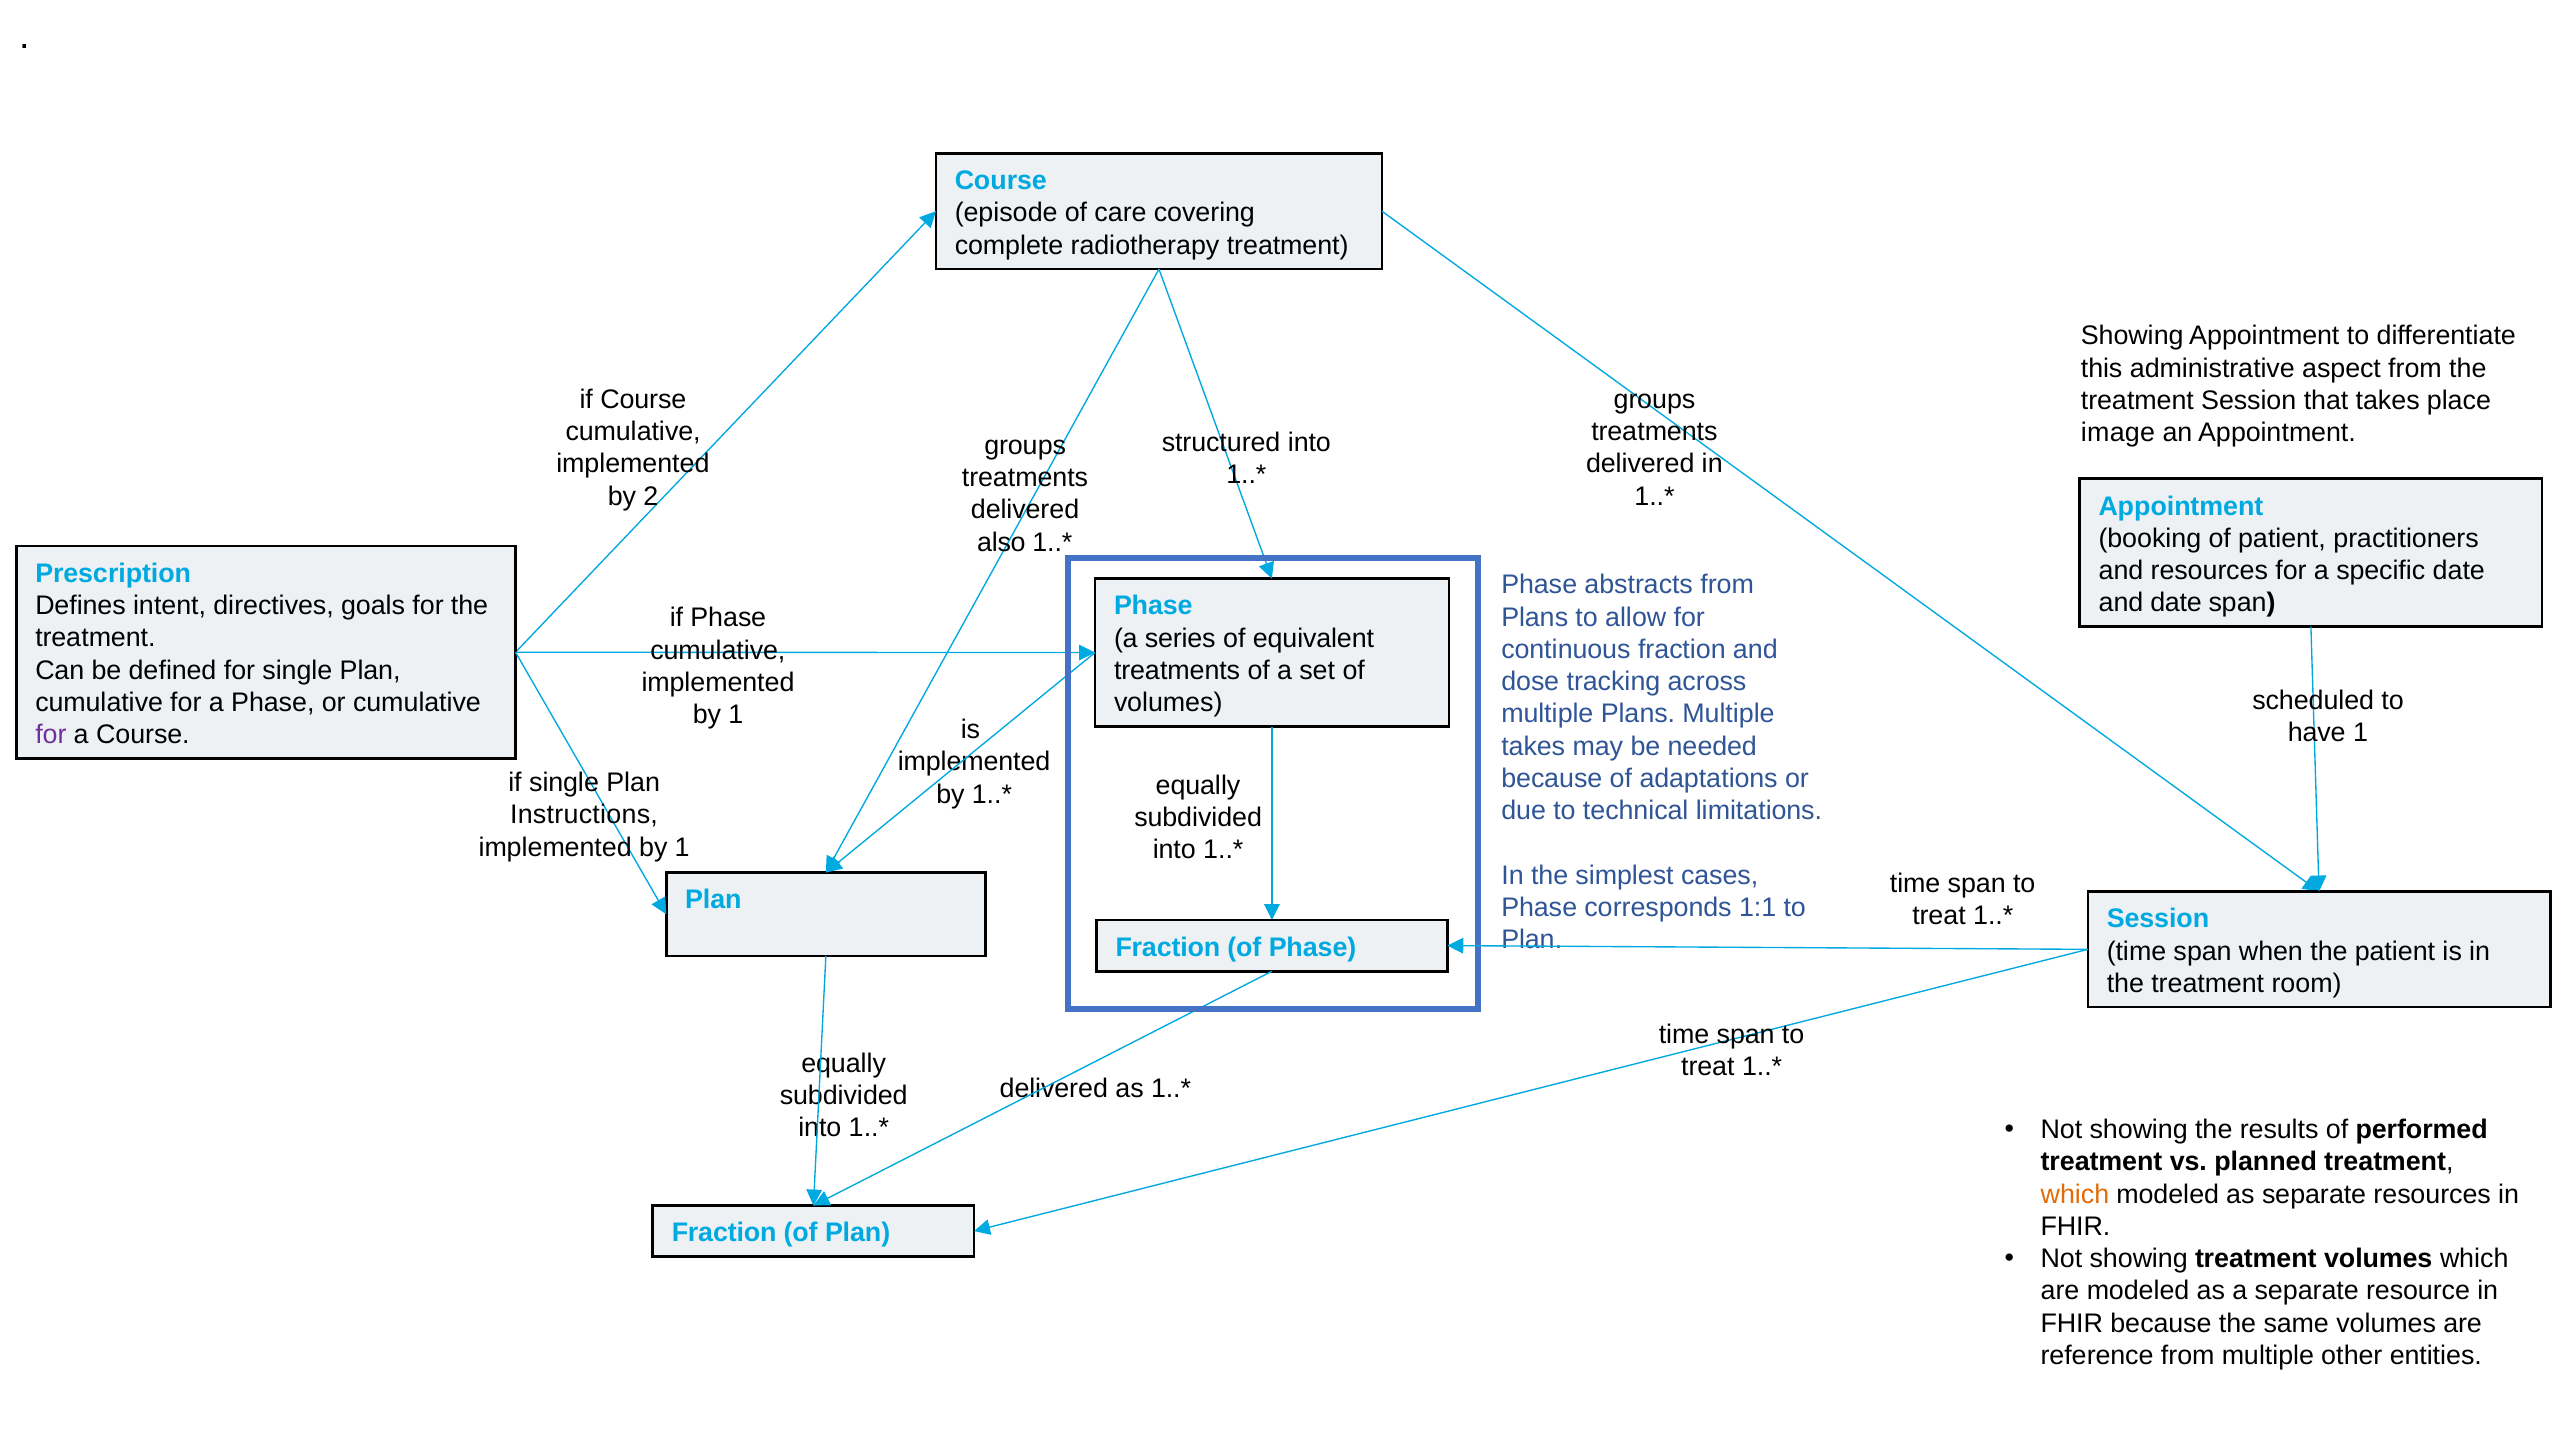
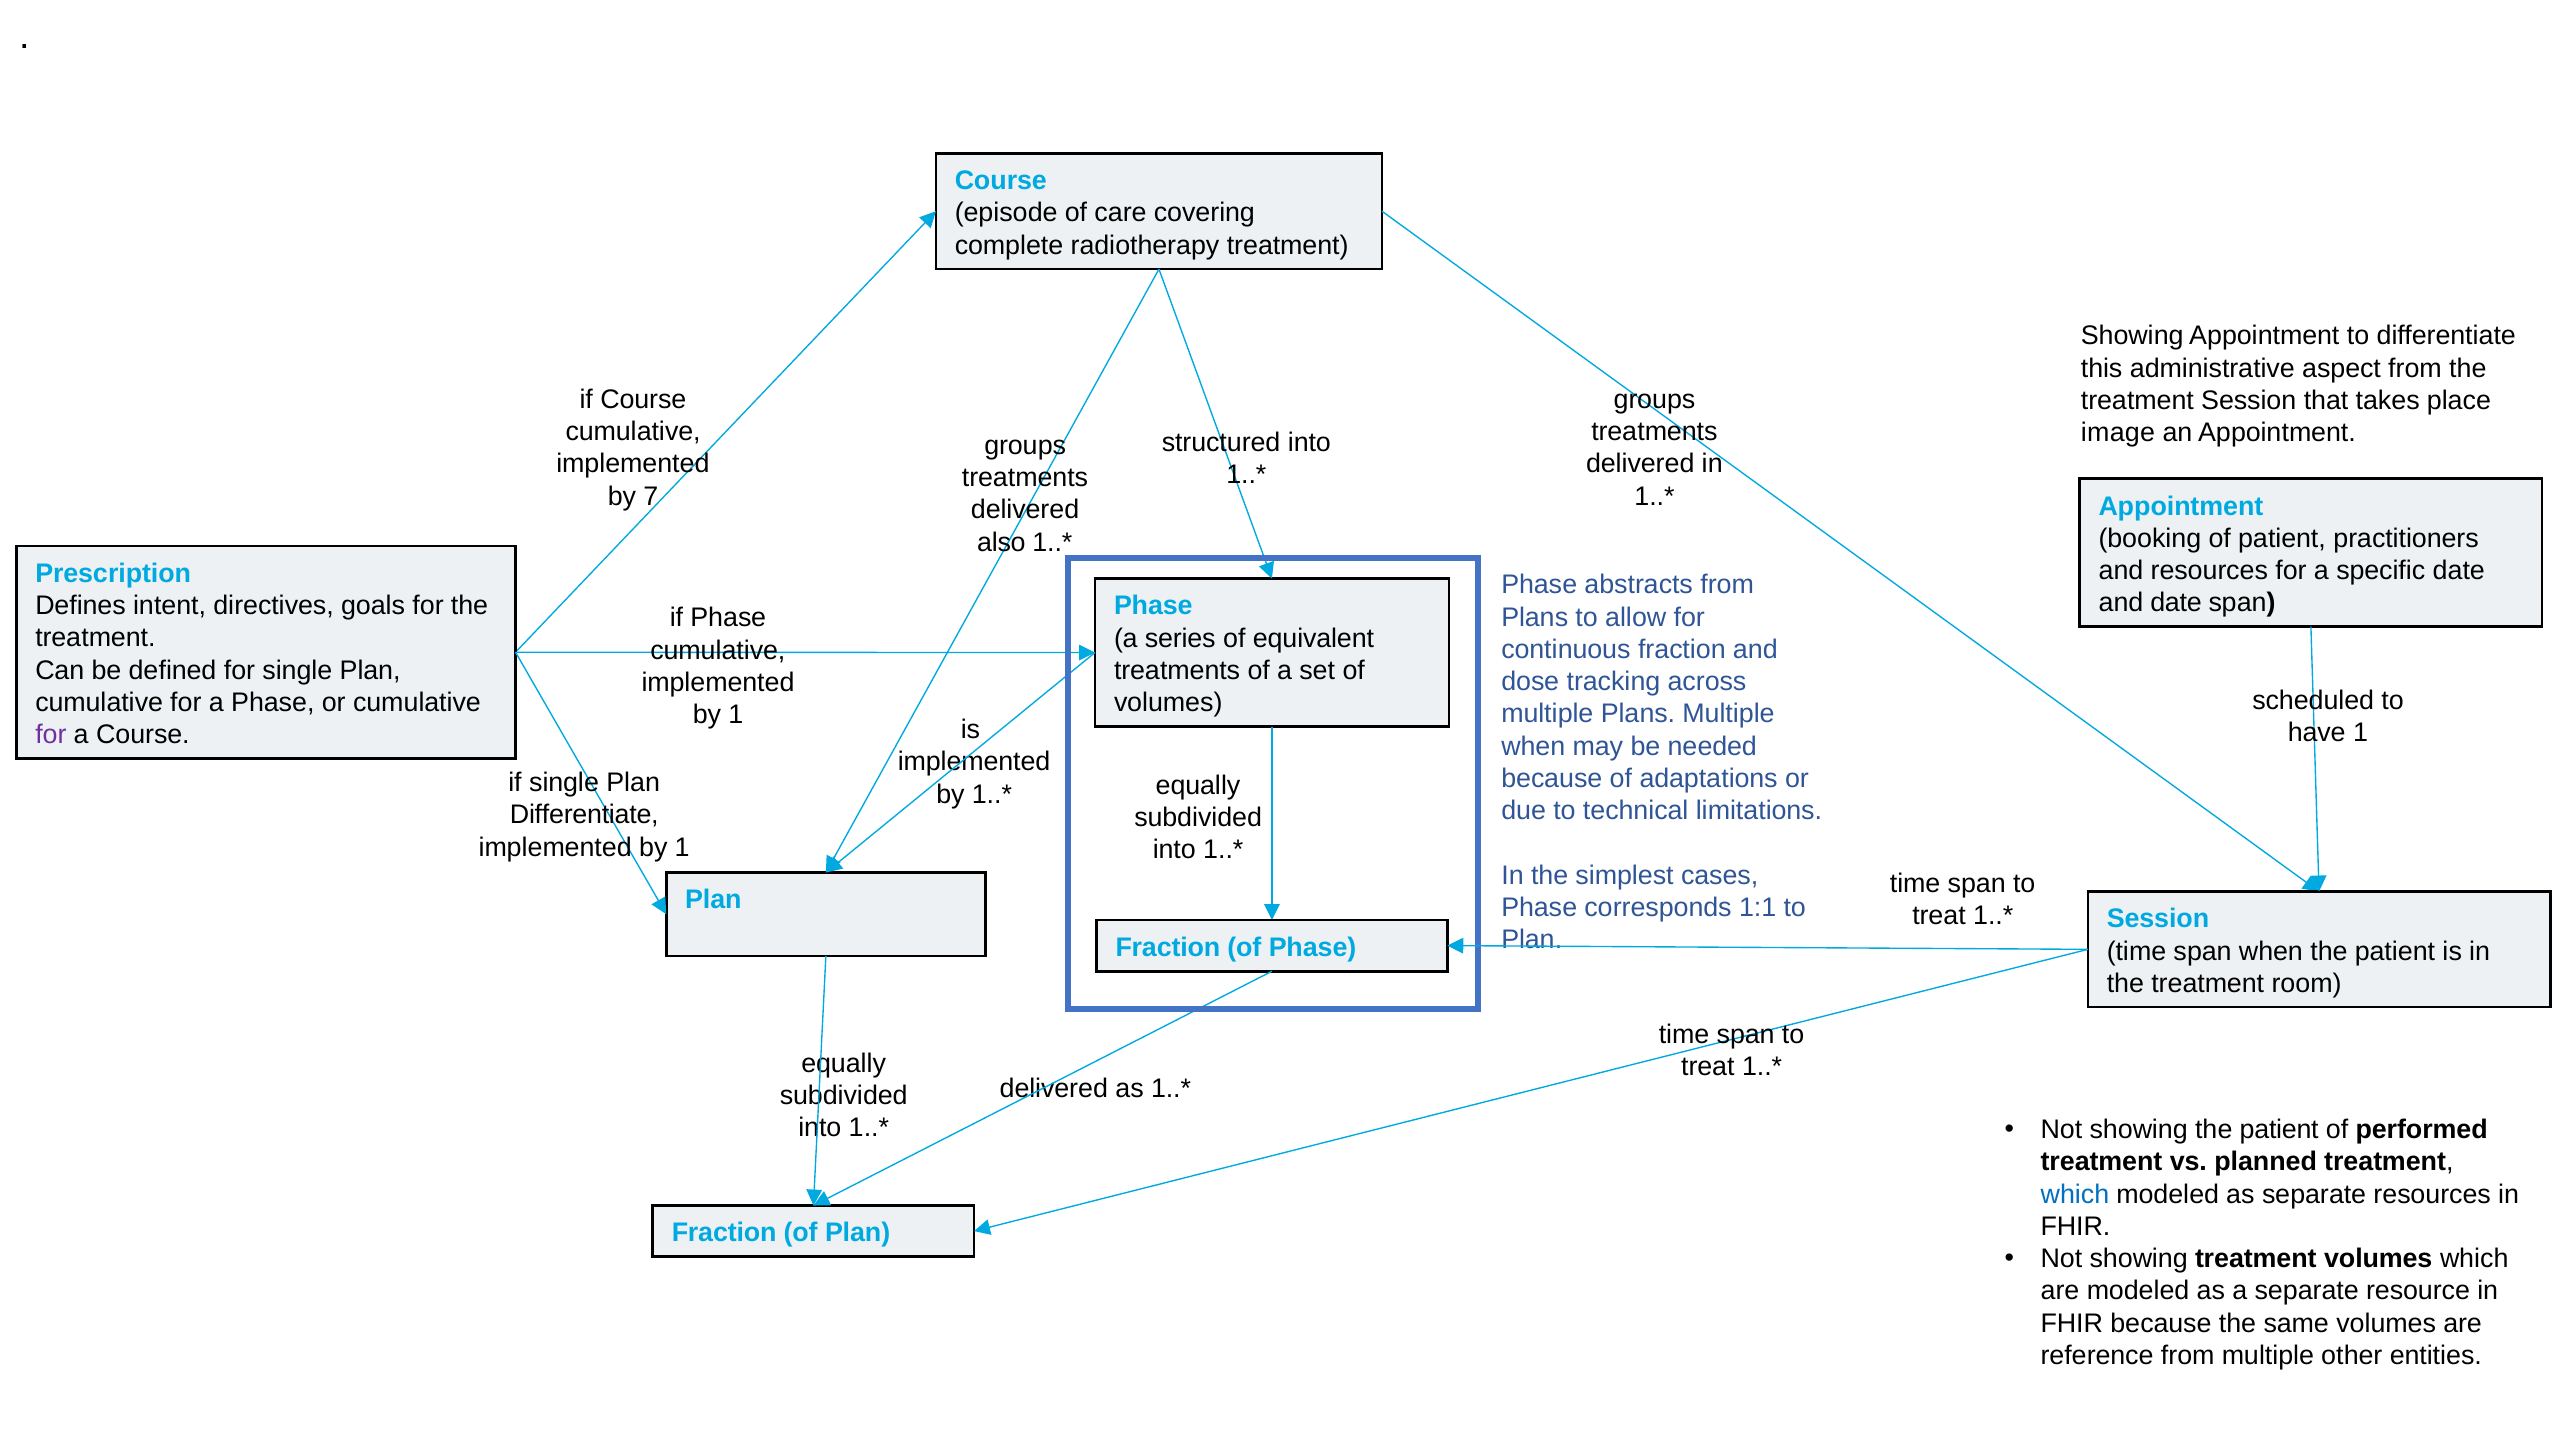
2: 2 -> 7
takes at (1533, 746): takes -> when
Instructions at (584, 815): Instructions -> Differentiate
showing the results: results -> patient
which at (2075, 1194) colour: orange -> blue
